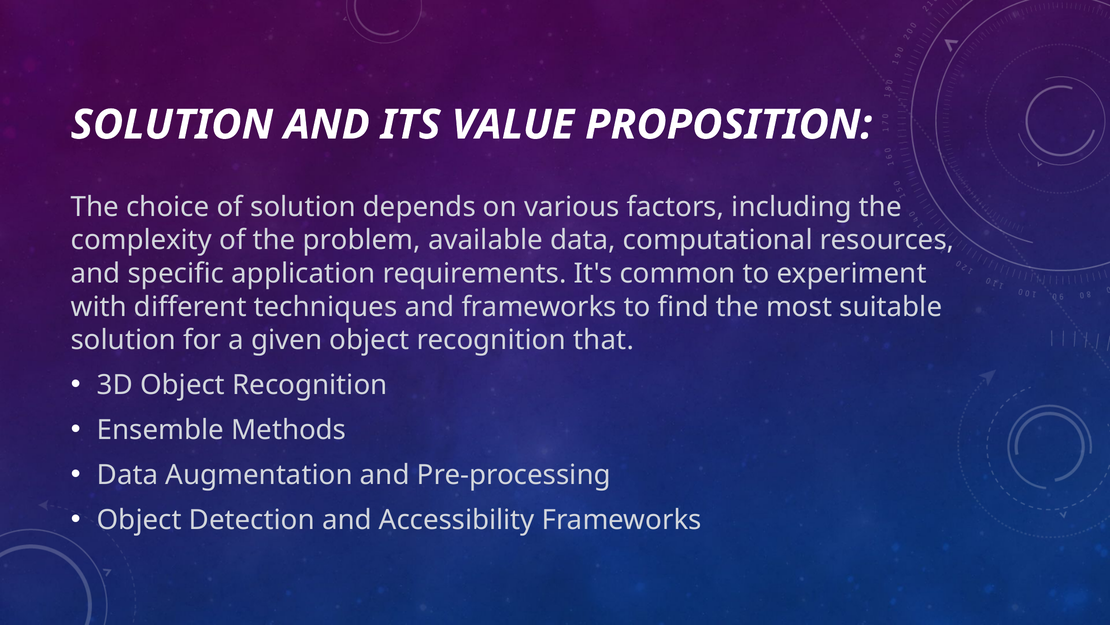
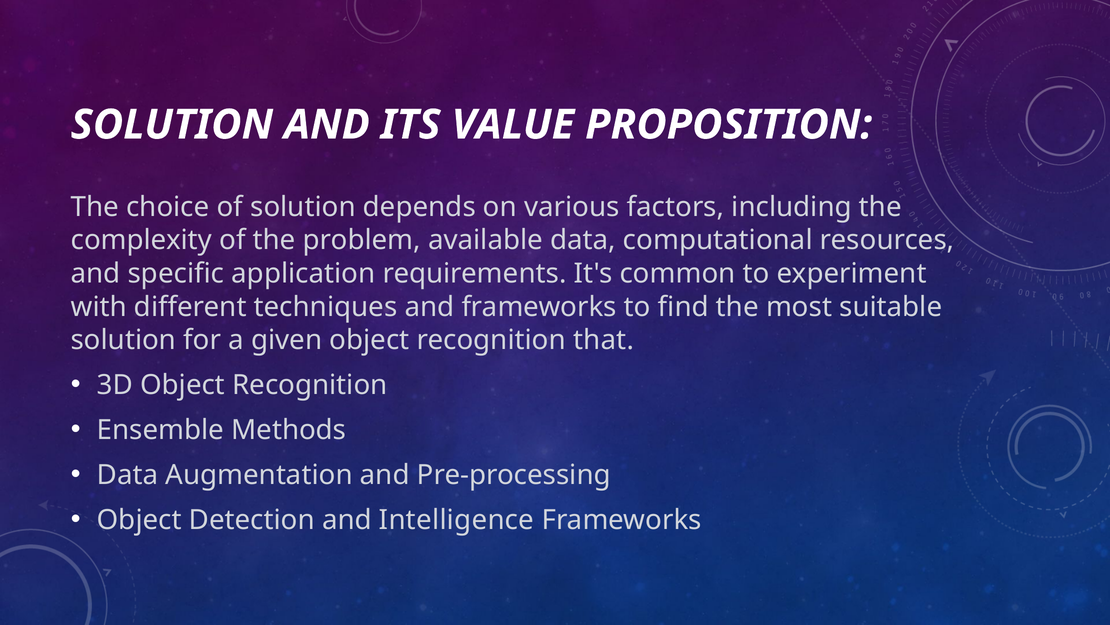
Accessibility: Accessibility -> Intelligence
